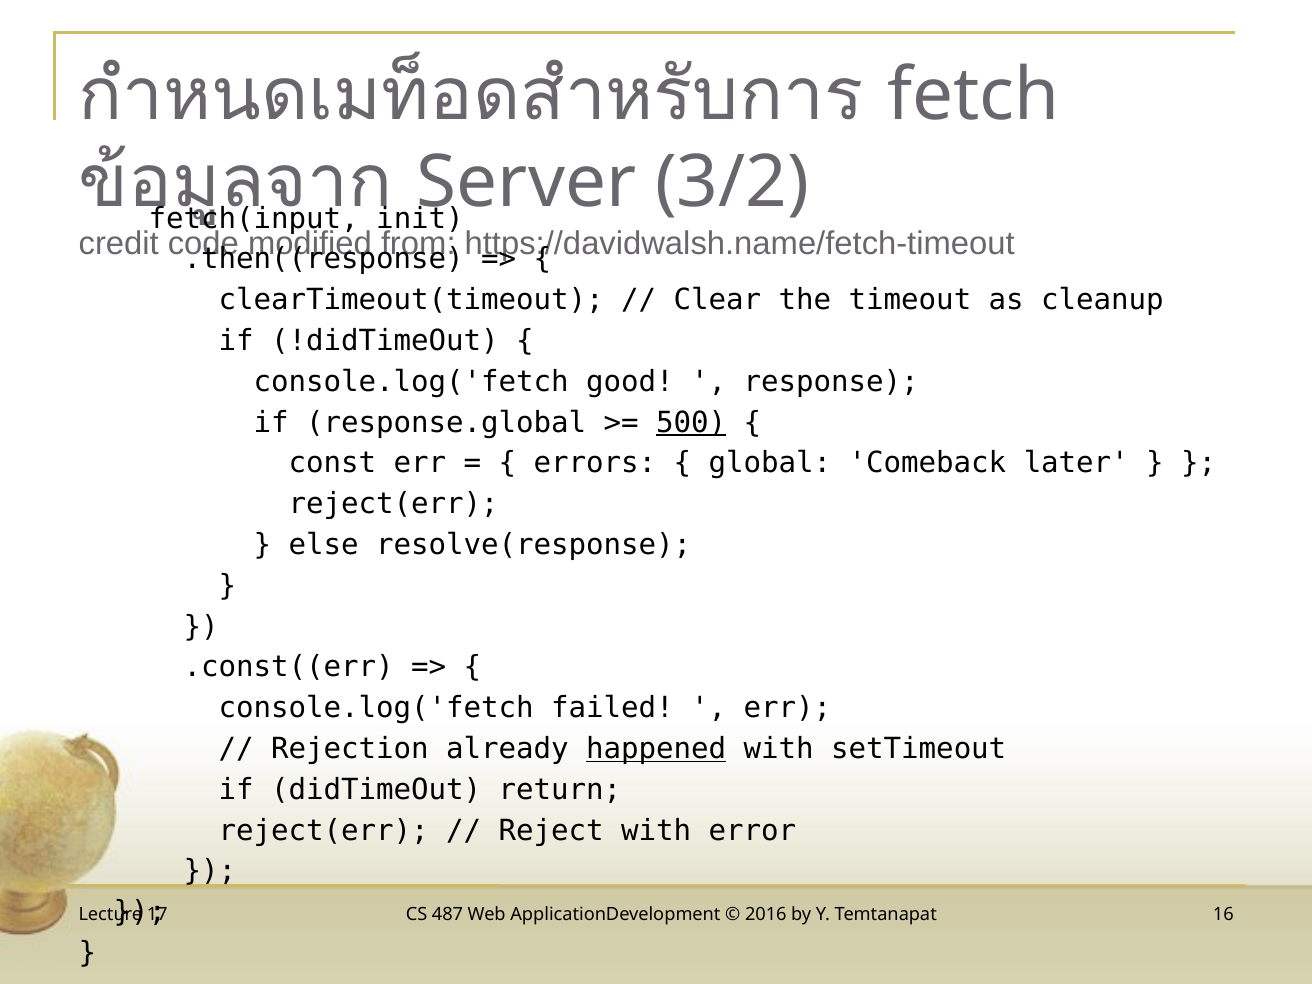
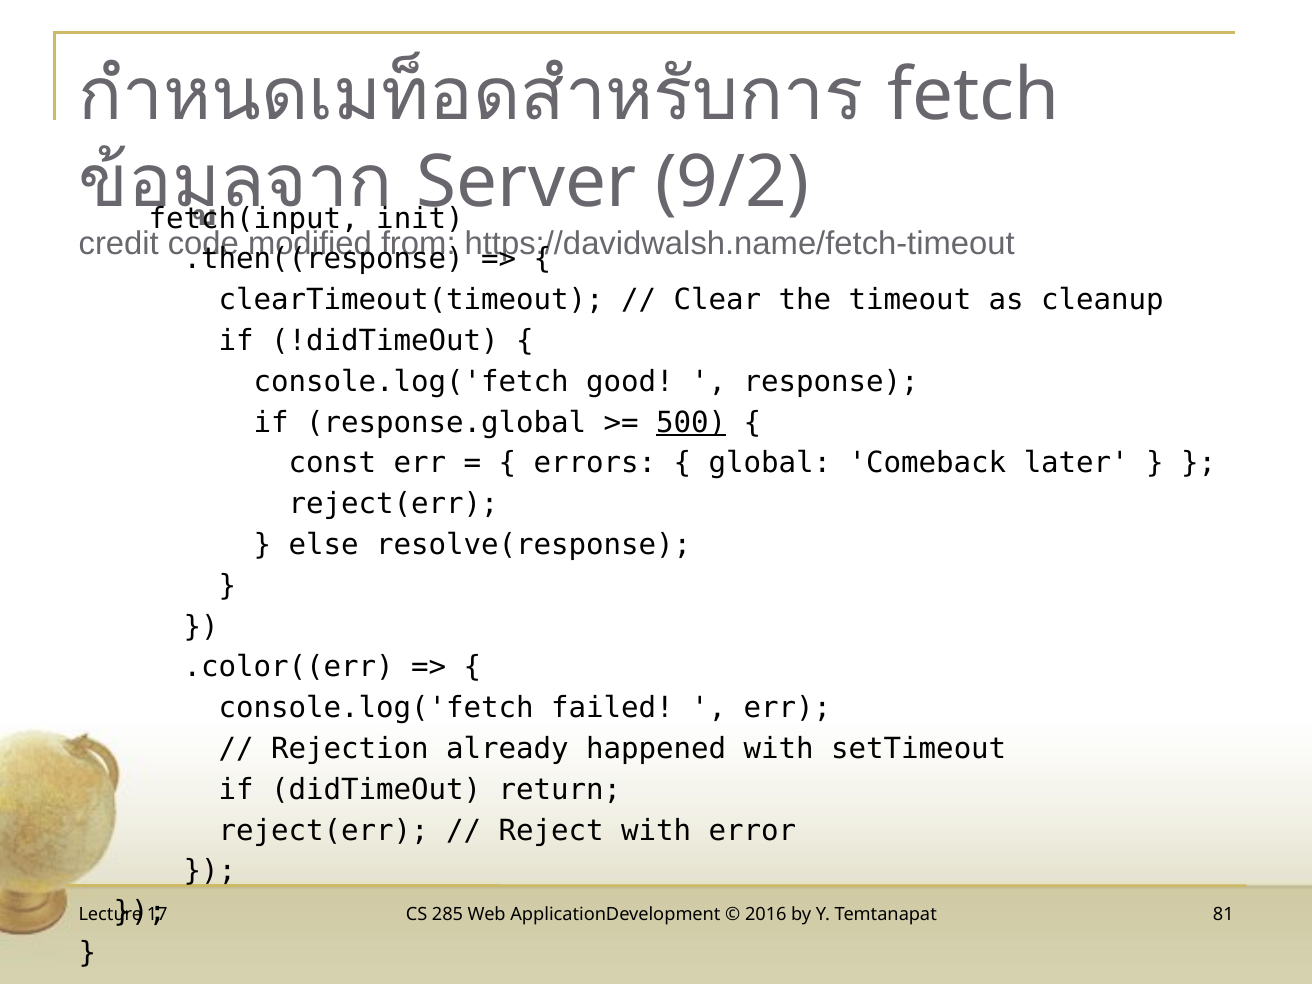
3/2: 3/2 -> 9/2
.const((err: .const((err -> .color((err
happened underline: present -> none
487: 487 -> 285
16: 16 -> 81
